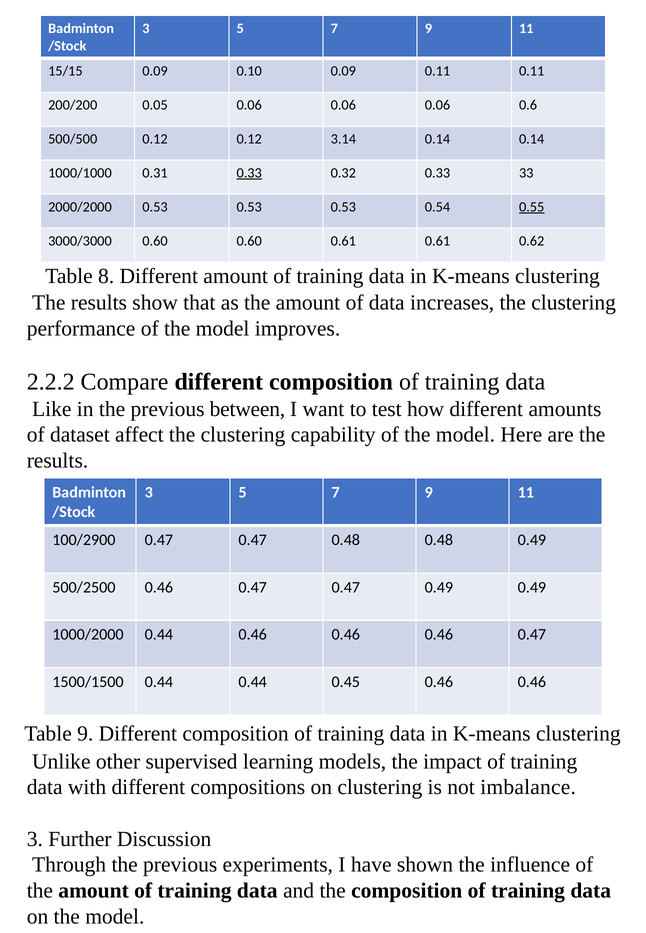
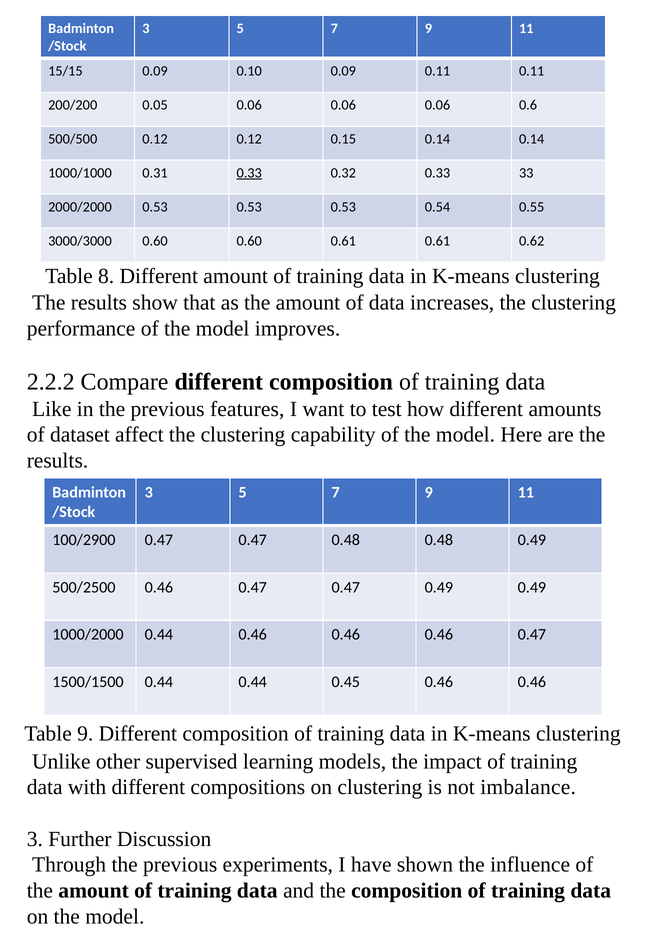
3.14: 3.14 -> 0.15
0.55 underline: present -> none
between: between -> features
